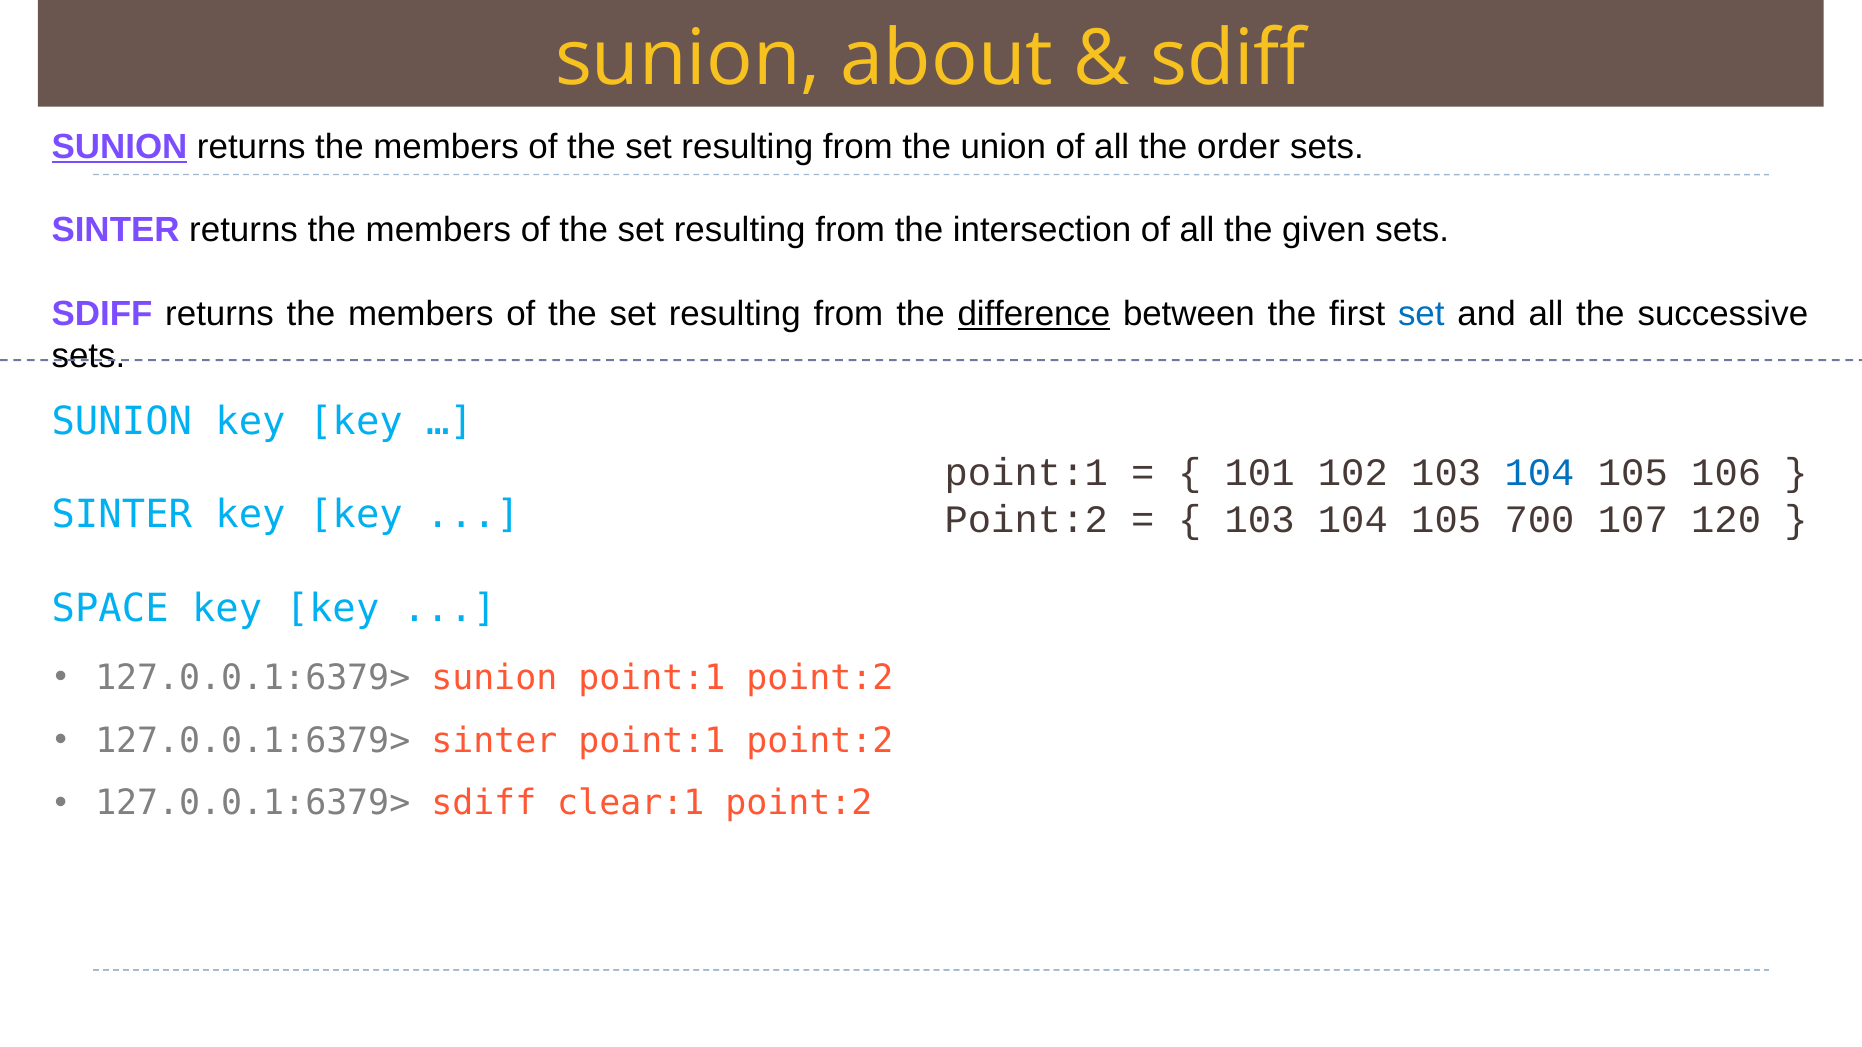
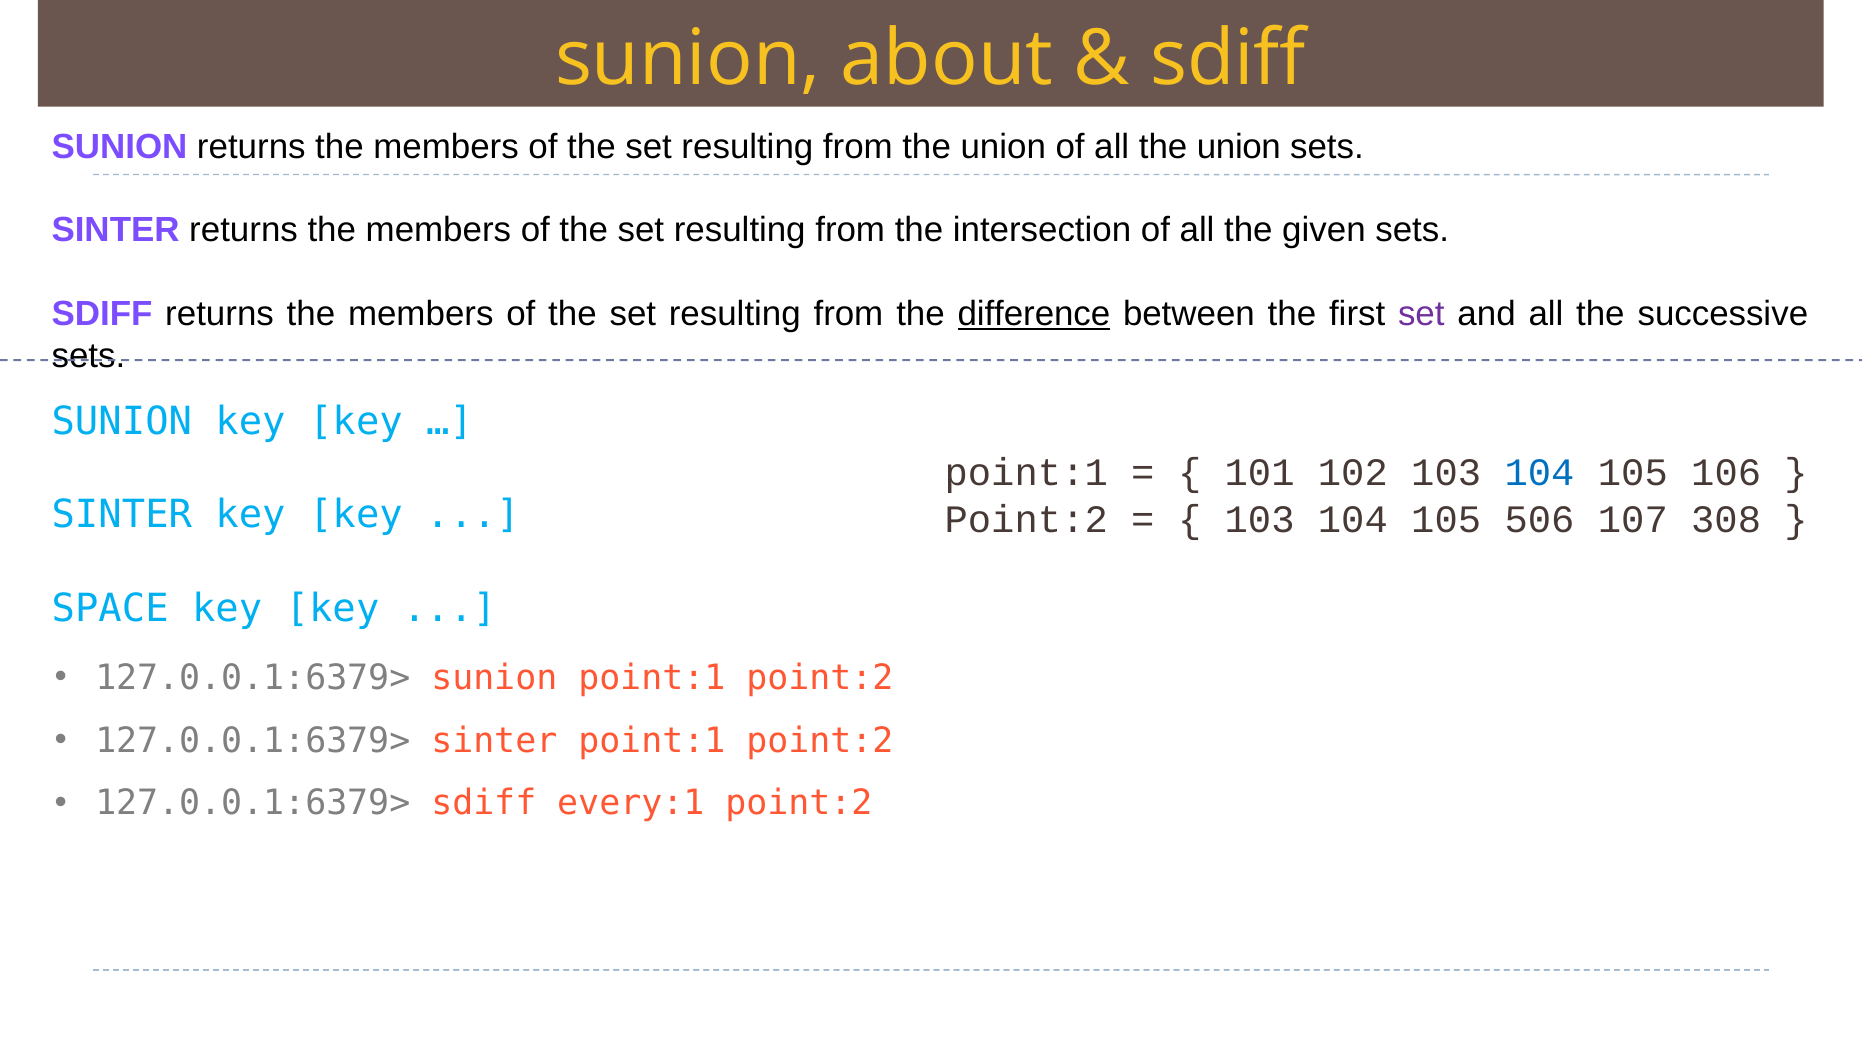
SUNION at (120, 147) underline: present -> none
all the order: order -> union
set at (1421, 314) colour: blue -> purple
700: 700 -> 506
120: 120 -> 308
clear:1: clear:1 -> every:1
